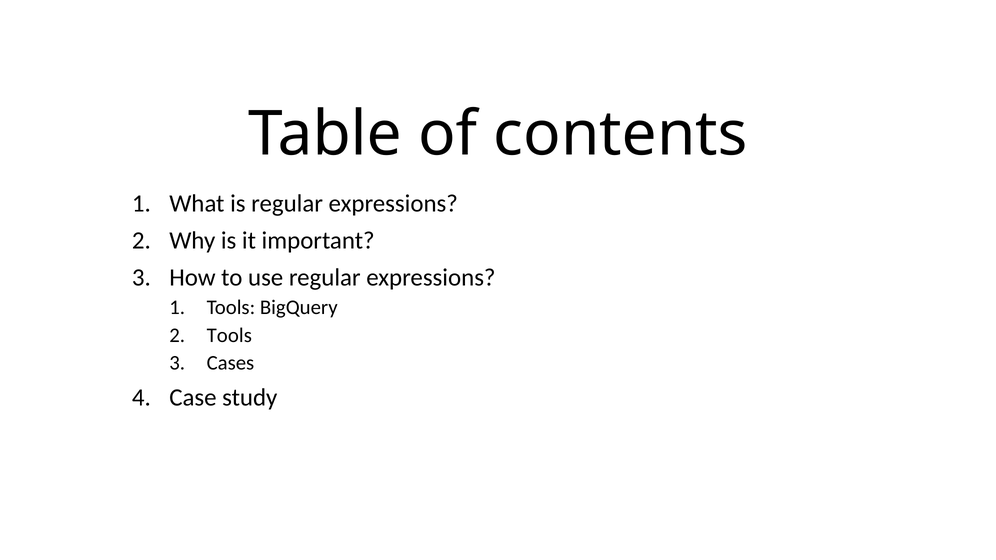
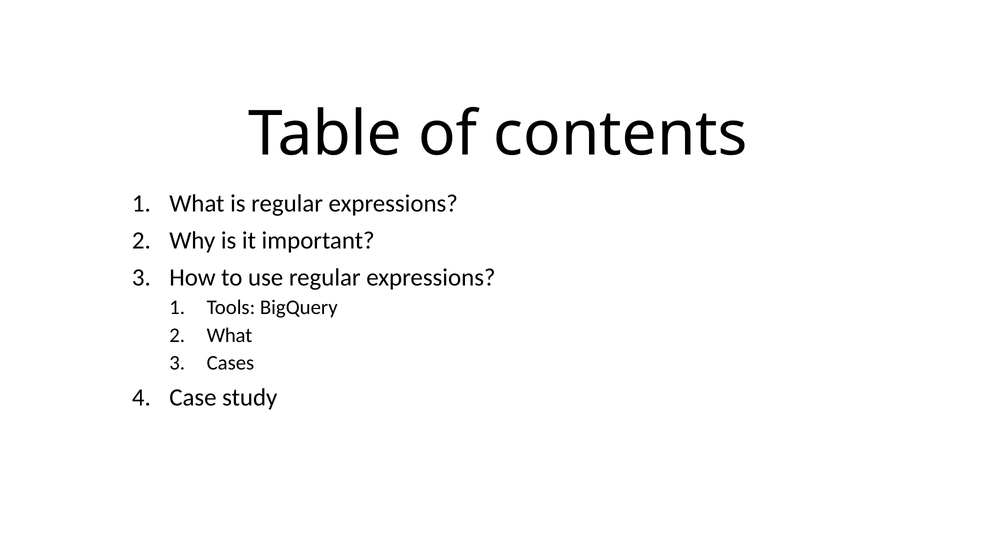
Tools at (229, 335): Tools -> What
